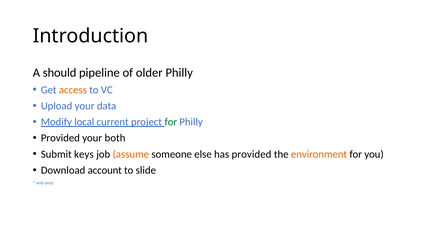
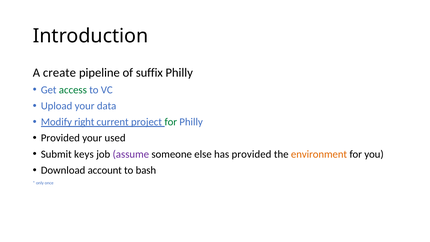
should: should -> create
older: older -> suffix
access colour: orange -> green
local: local -> right
both: both -> used
assume colour: orange -> purple
slide: slide -> bash
